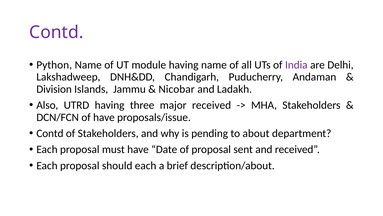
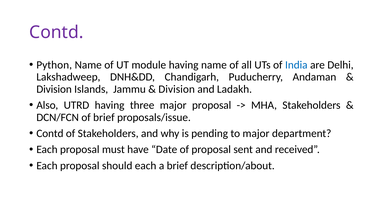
India colour: purple -> blue
Nicobar at (177, 89): Nicobar -> Division
major received: received -> proposal
of have: have -> brief
to about: about -> major
